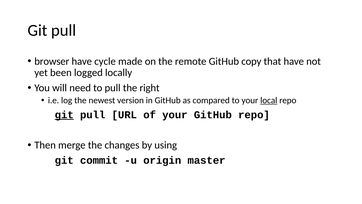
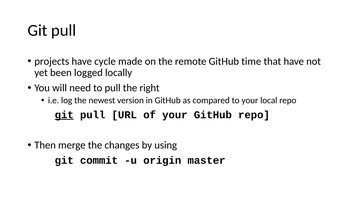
browser: browser -> projects
copy: copy -> time
local underline: present -> none
